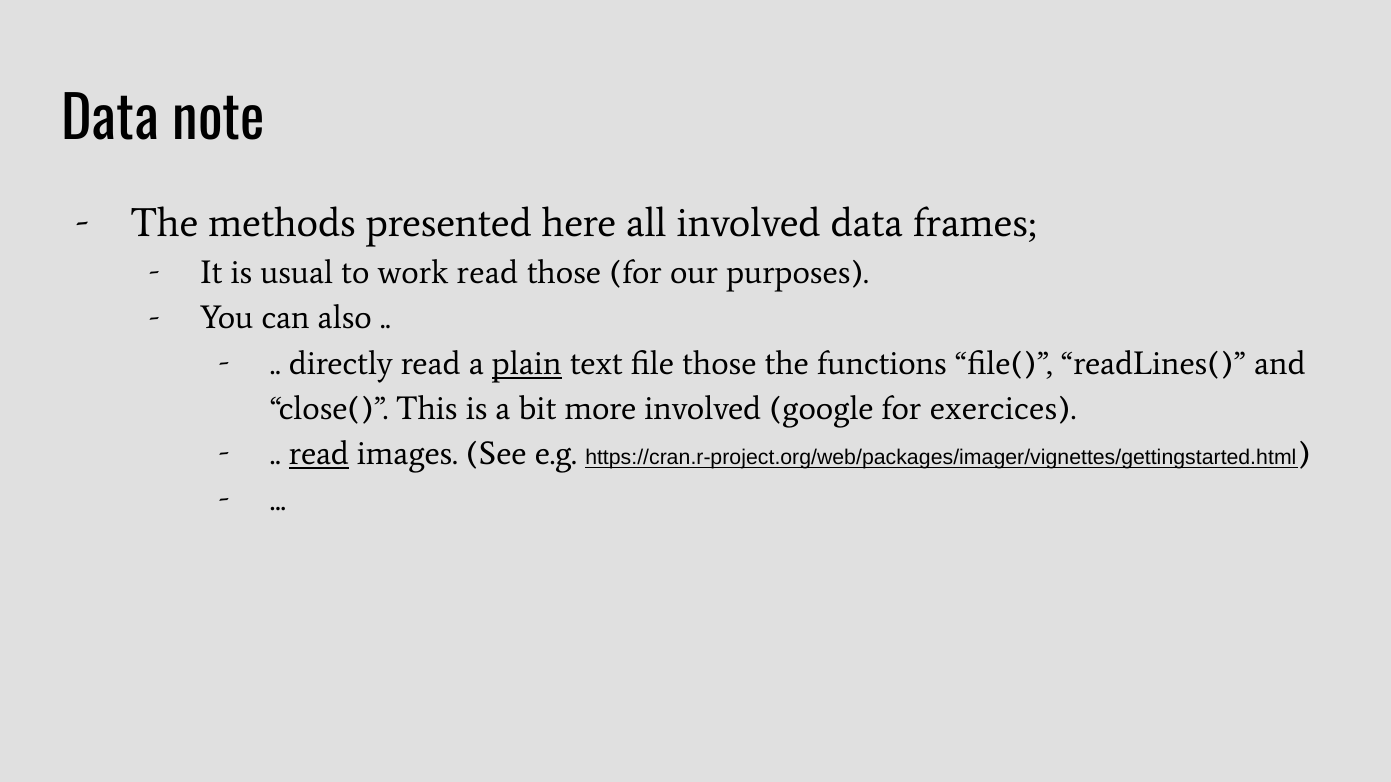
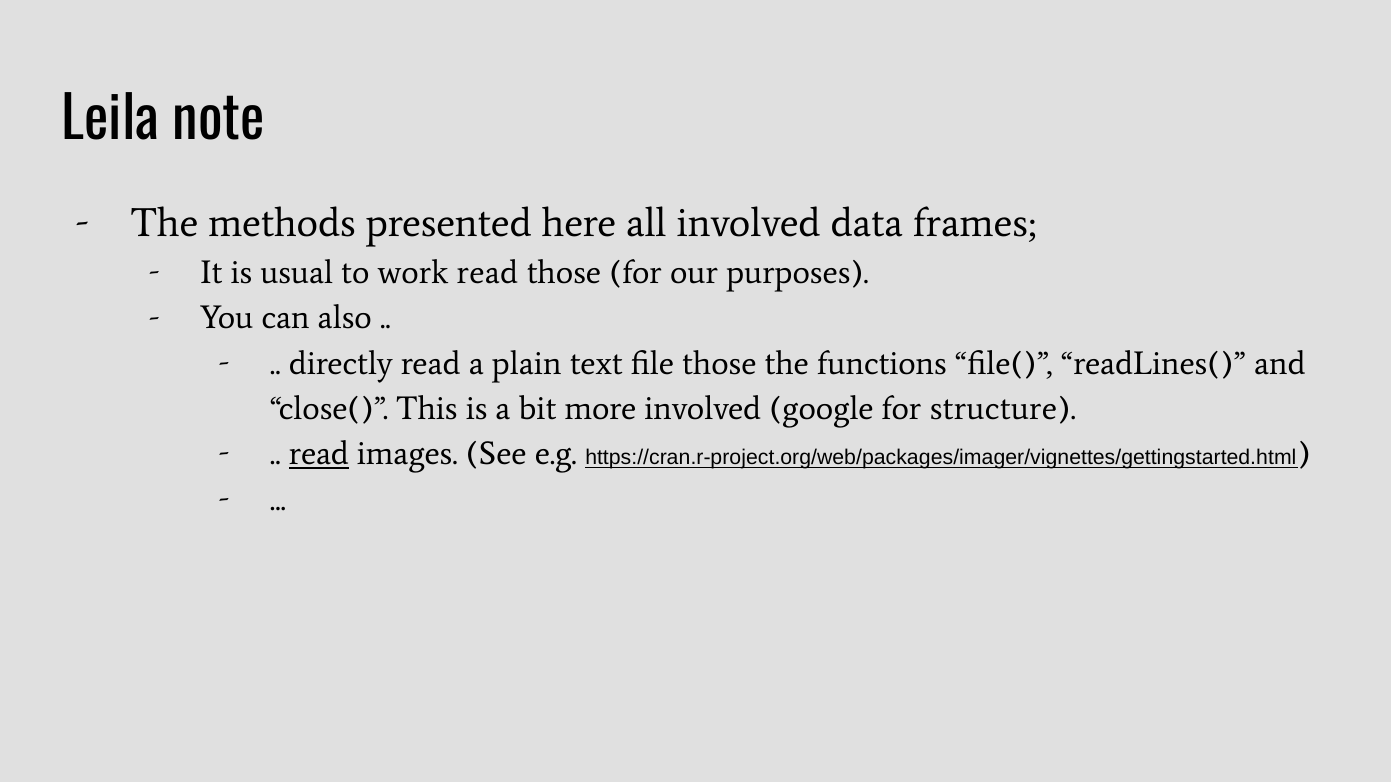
Data at (110, 120): Data -> Leila
plain underline: present -> none
exercices: exercices -> structure
